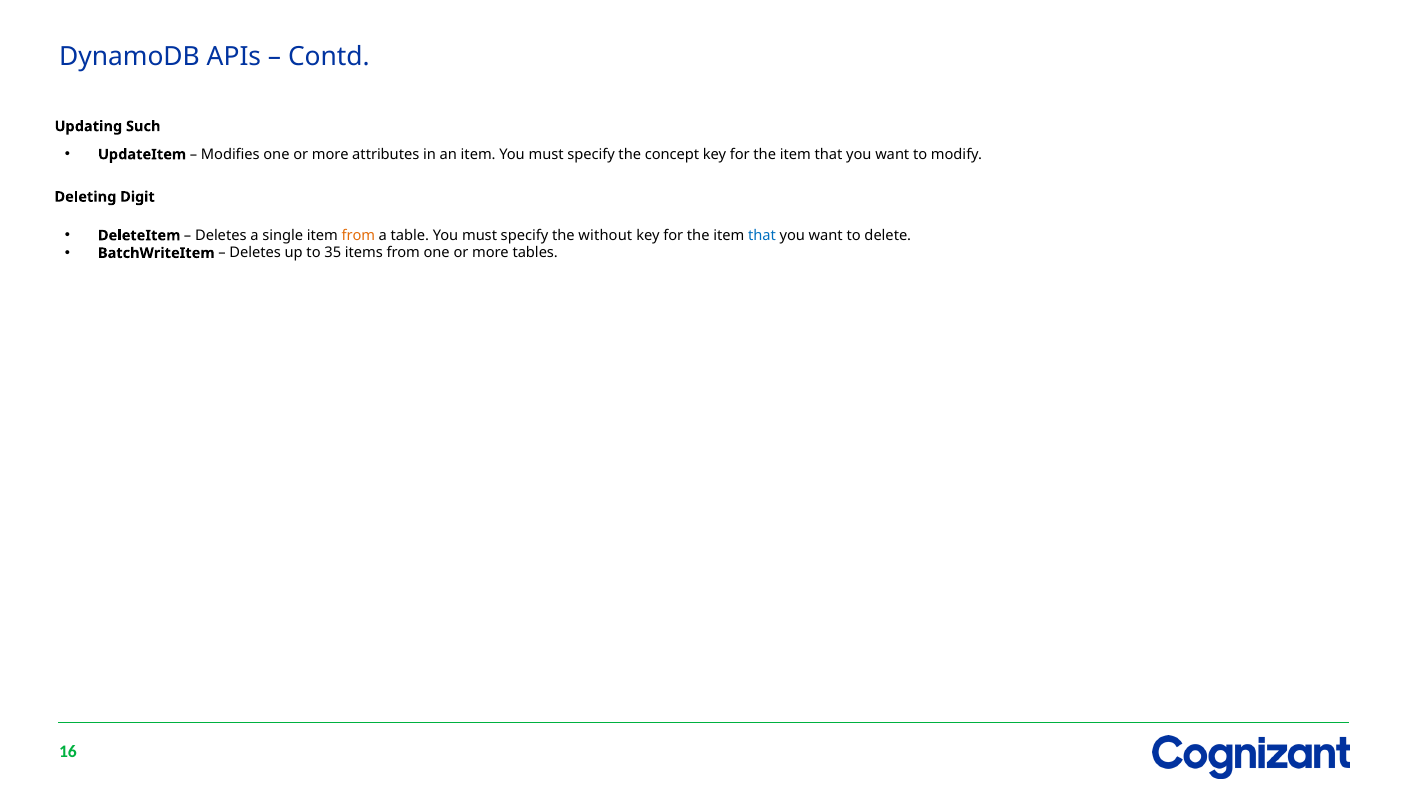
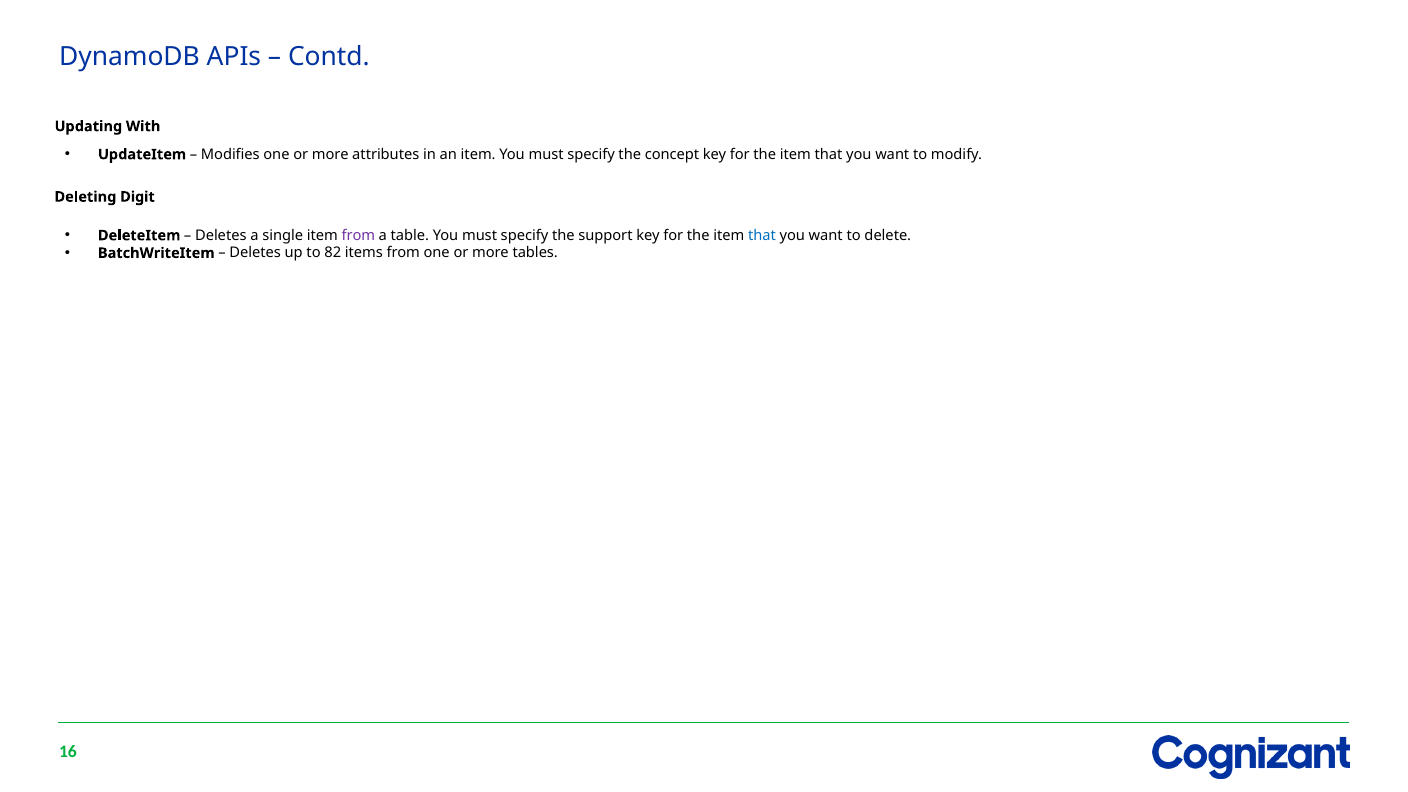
Such: Such -> With
from at (358, 235) colour: orange -> purple
without: without -> support
35: 35 -> 82
